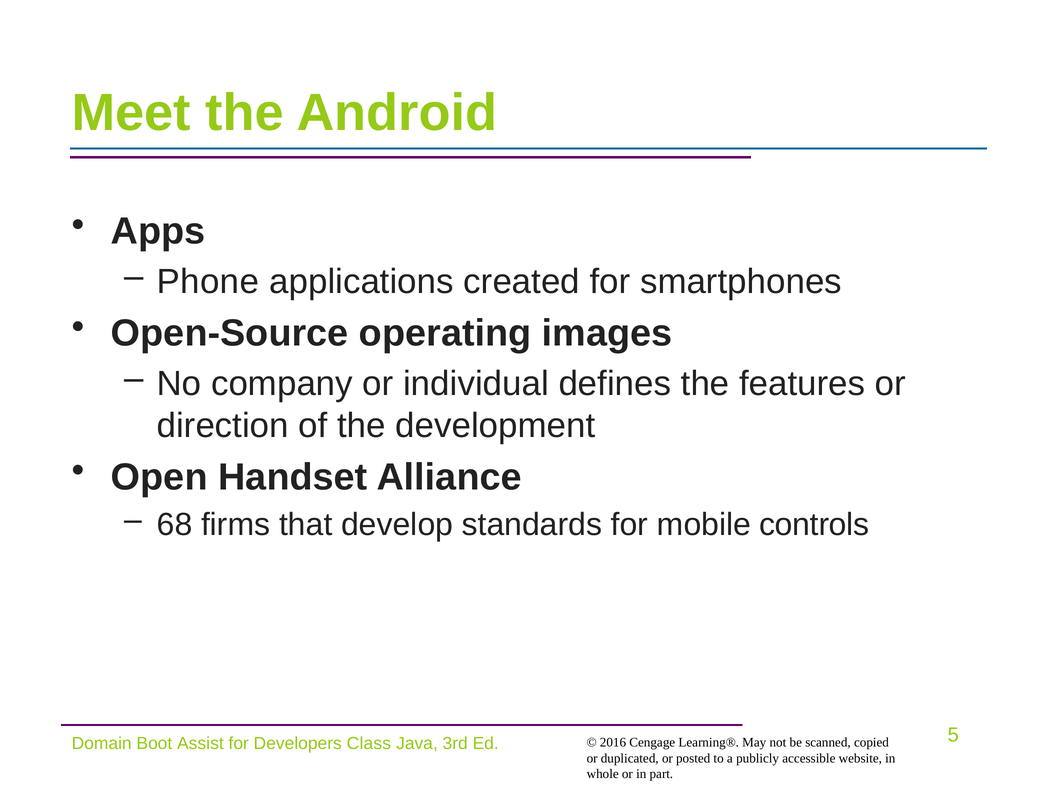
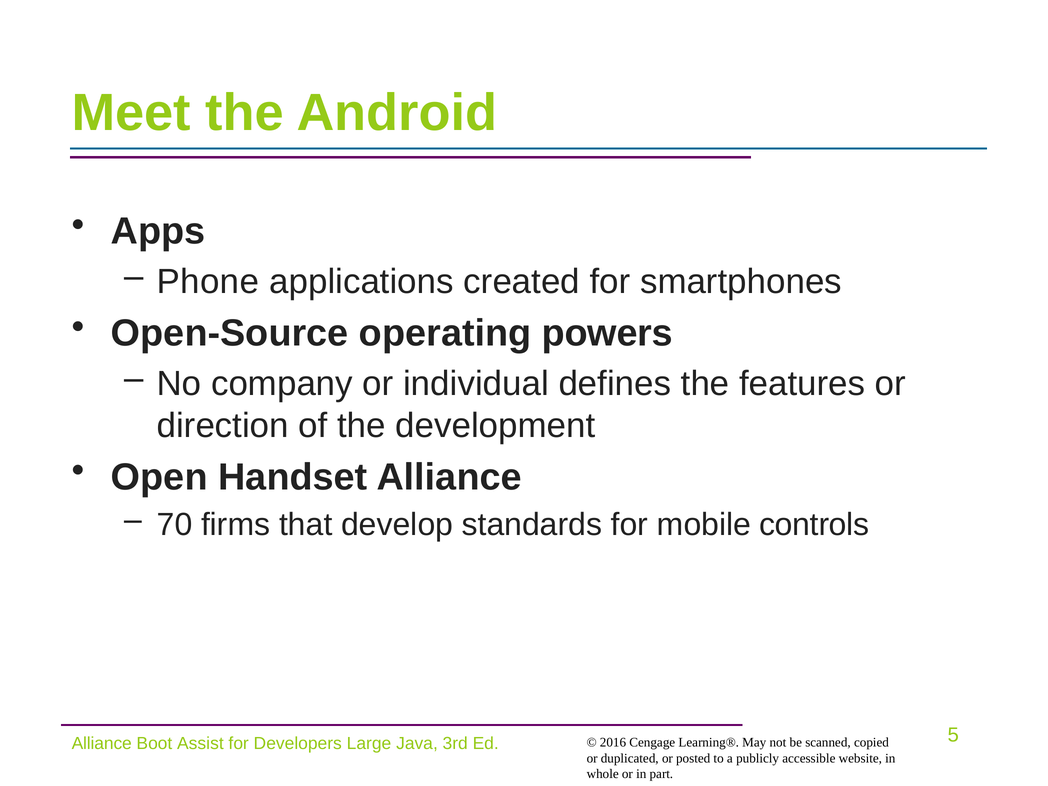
images: images -> powers
68: 68 -> 70
Domain at (102, 744): Domain -> Alliance
Class: Class -> Large
